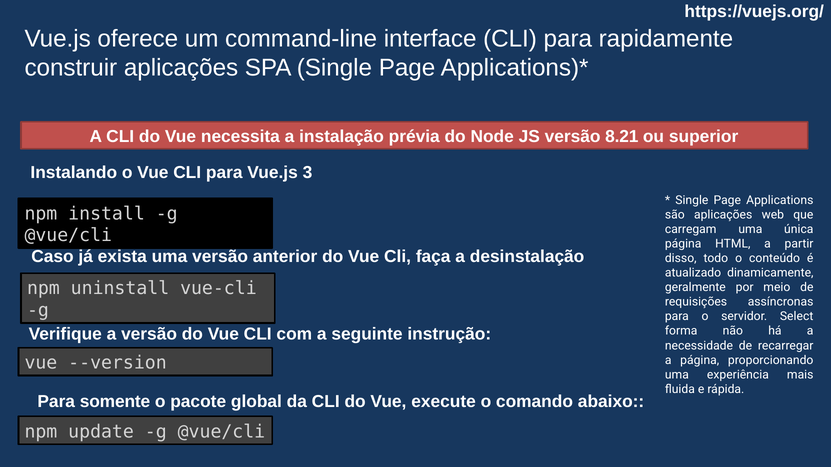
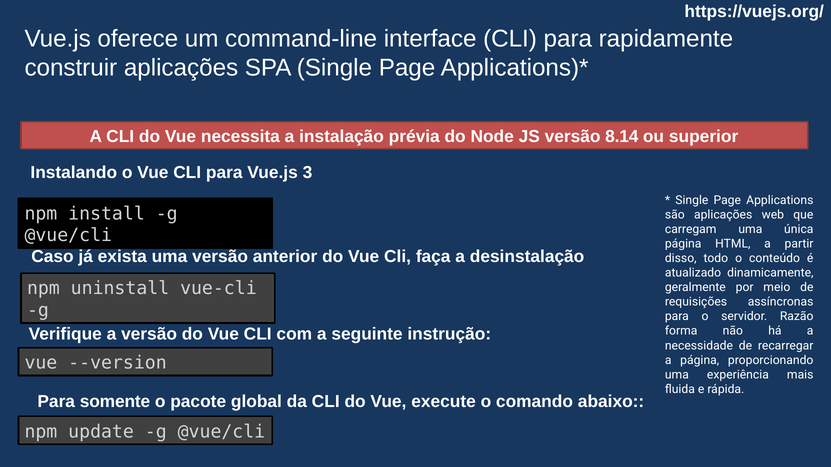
8.21: 8.21 -> 8.14
Select: Select -> Razão
